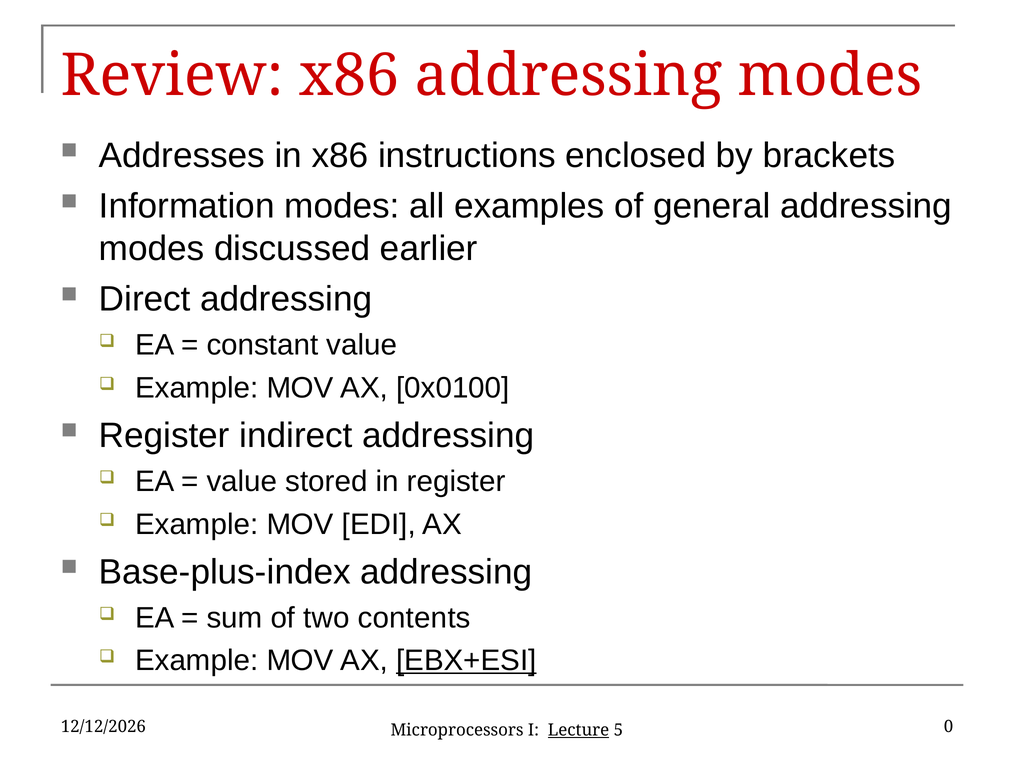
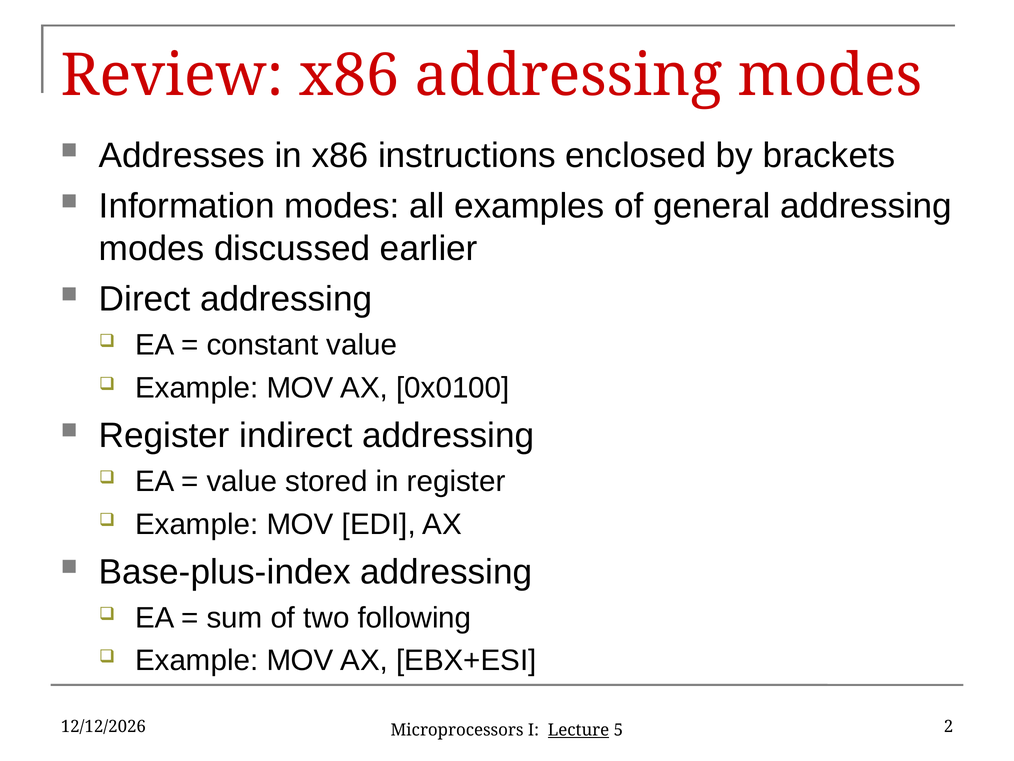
contents: contents -> following
EBX+ESI underline: present -> none
0: 0 -> 2
